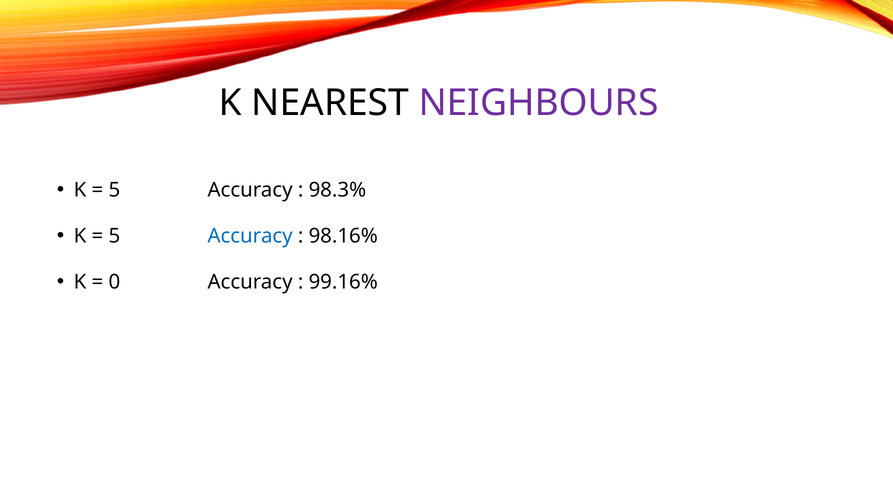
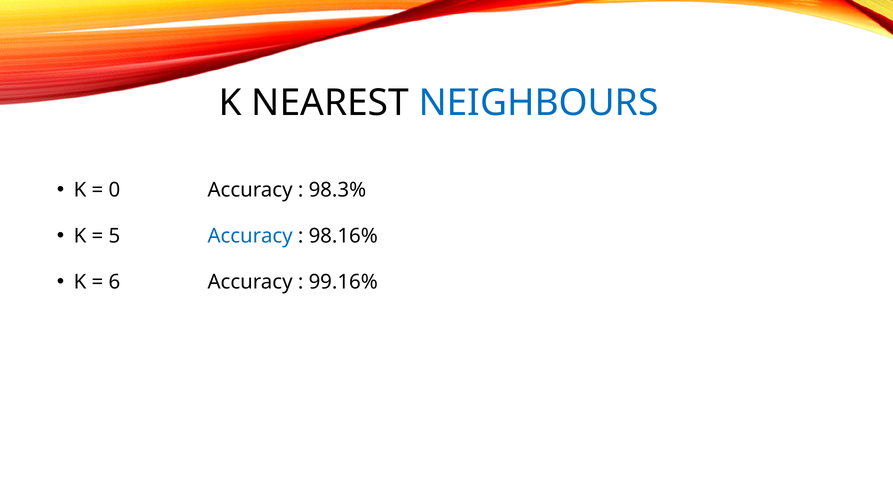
NEIGHBOURS colour: purple -> blue
5 at (114, 190): 5 -> 0
0: 0 -> 6
